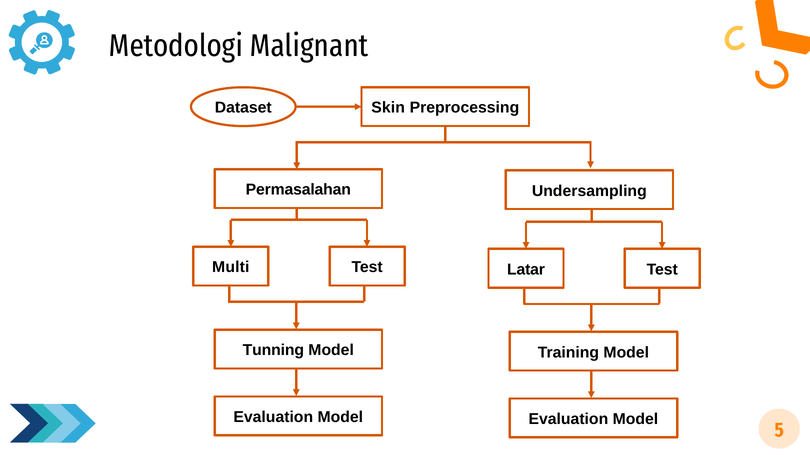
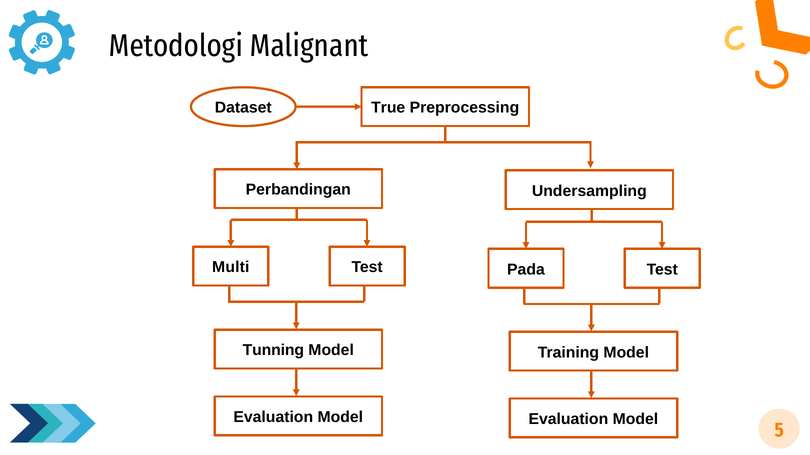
Skin: Skin -> True
Permasalahan: Permasalahan -> Perbandingan
Latar: Latar -> Pada
